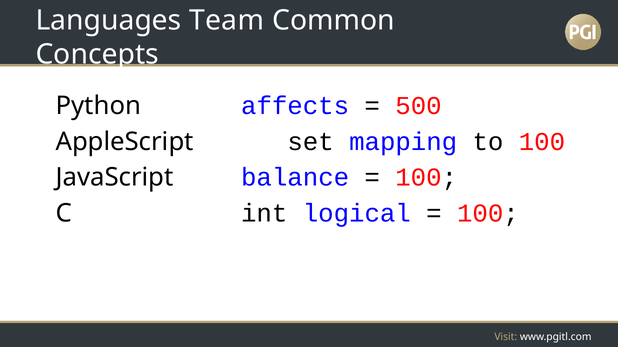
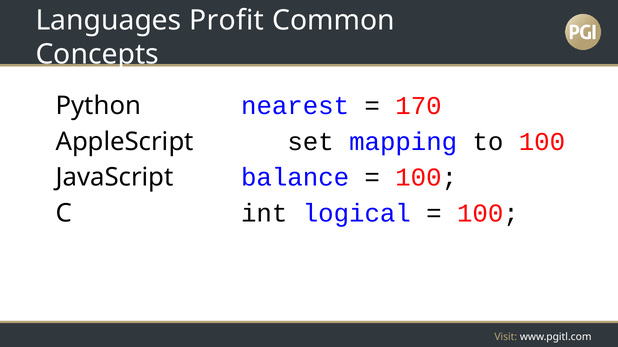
Team: Team -> Profit
affects: affects -> nearest
500: 500 -> 170
